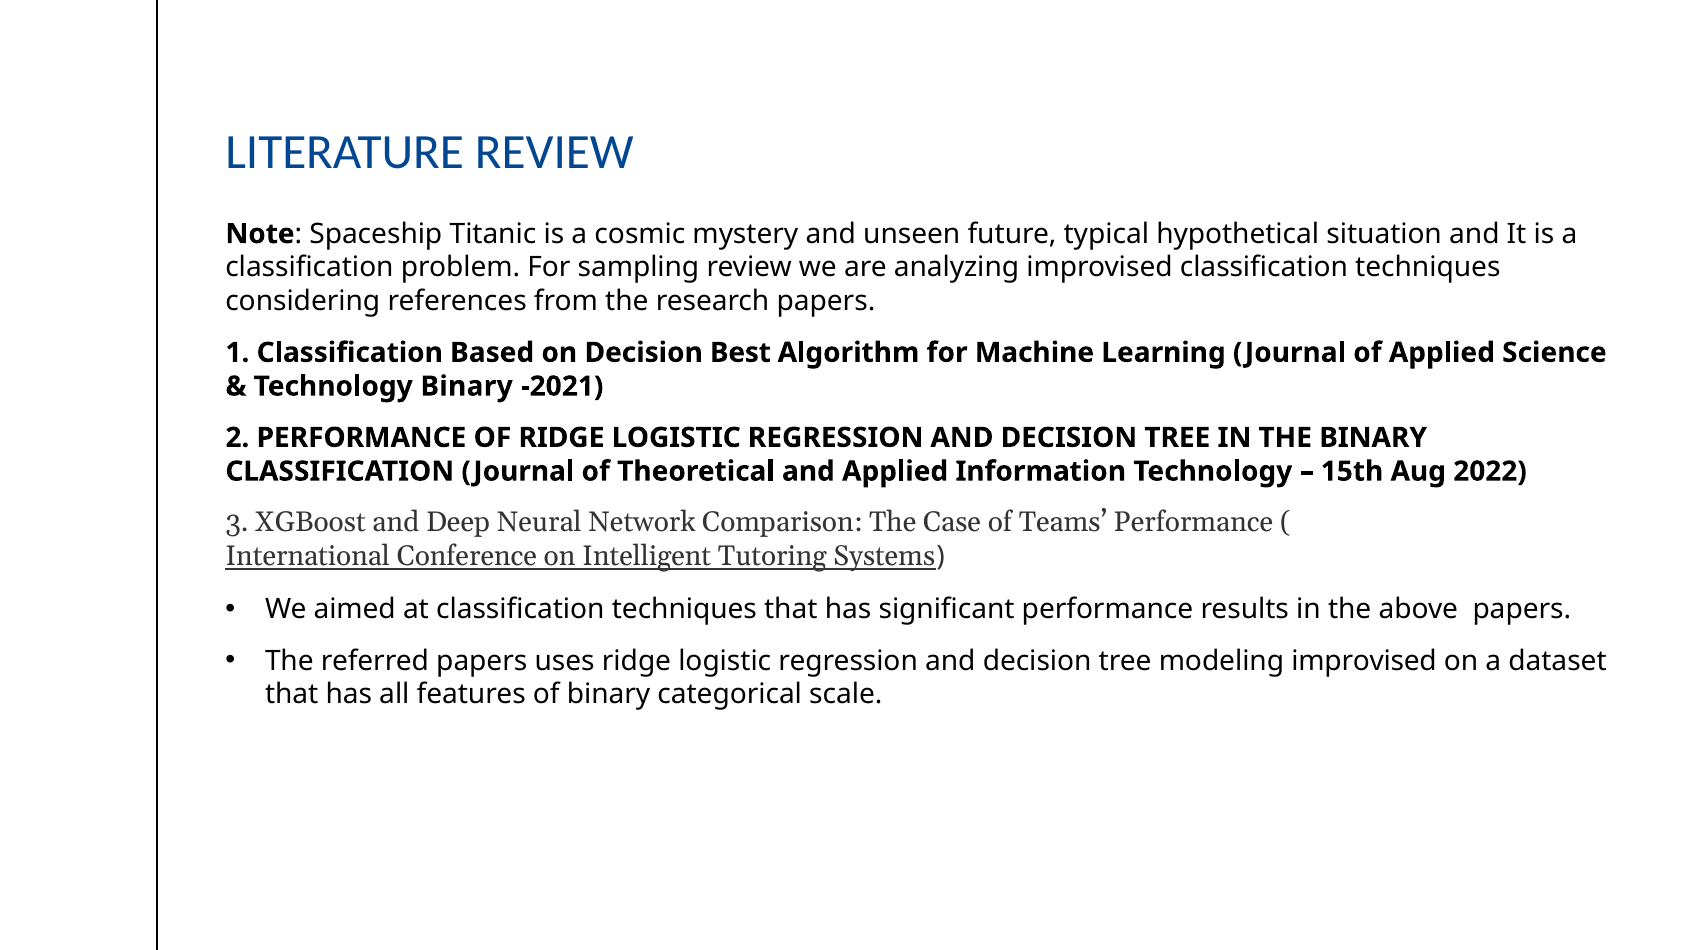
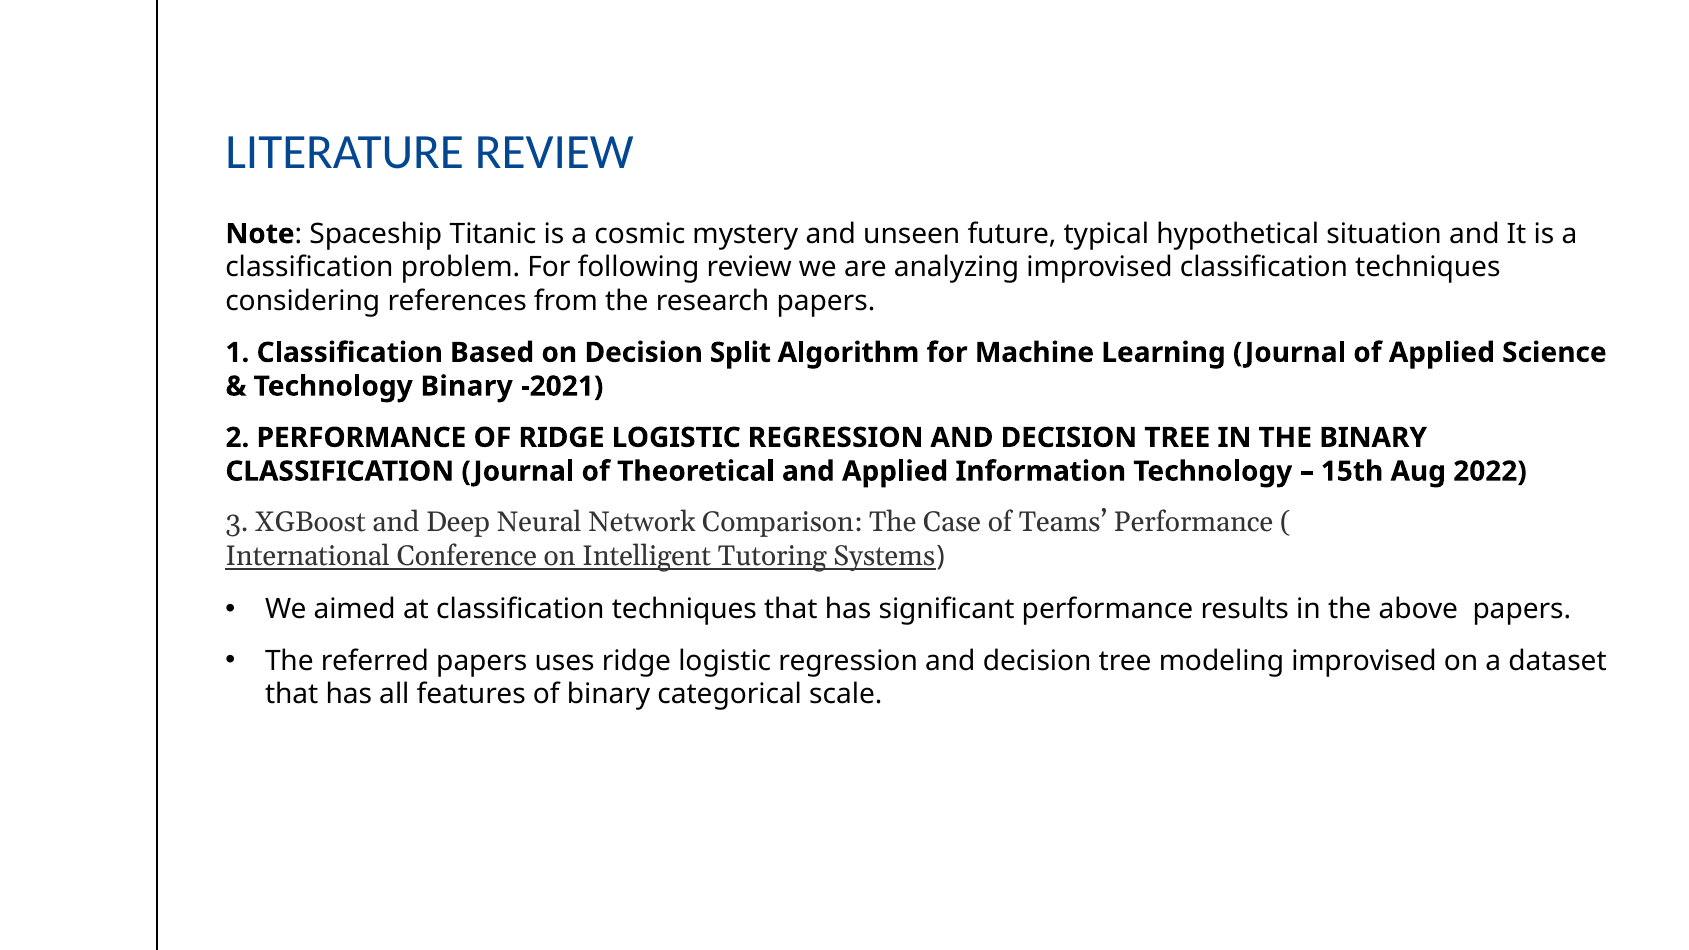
sampling: sampling -> following
Best: Best -> Split
